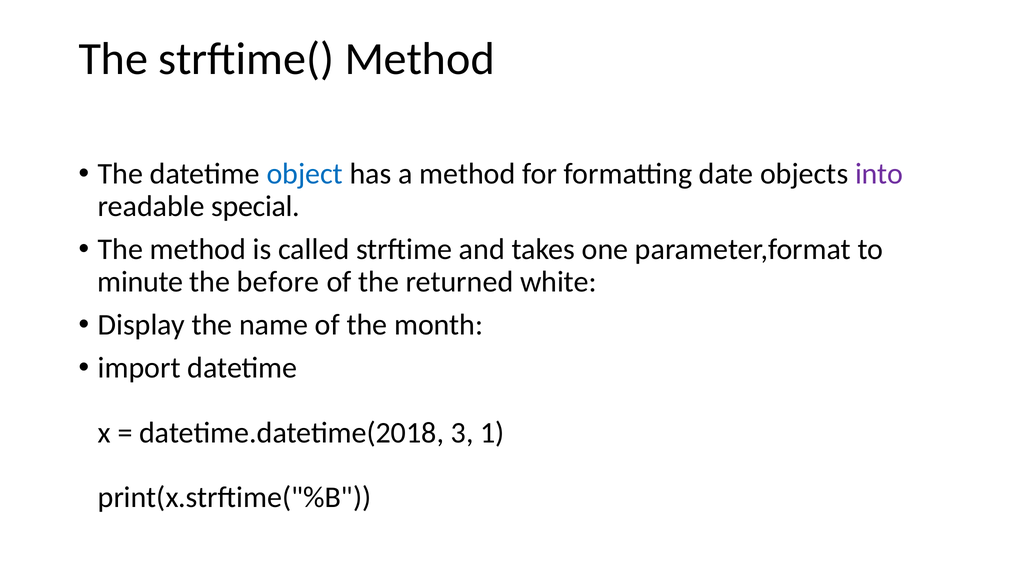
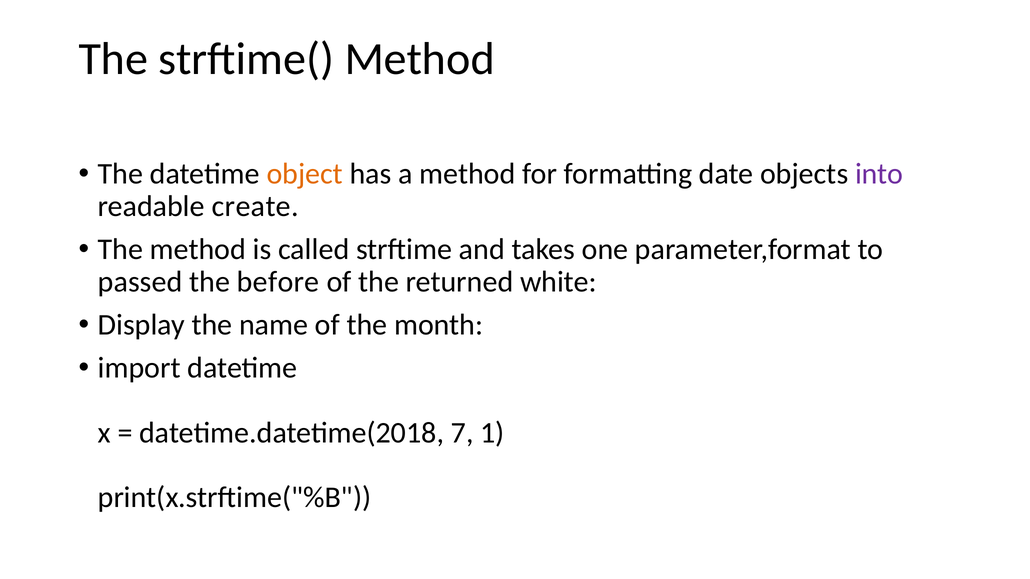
object colour: blue -> orange
special: special -> create
minute: minute -> passed
3: 3 -> 7
